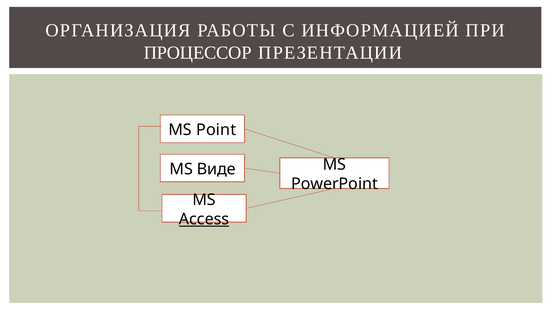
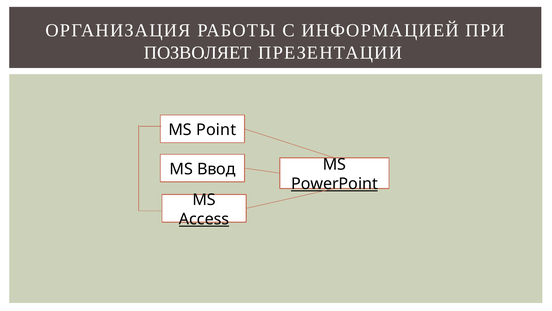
ПРОЦЕССОР: ПРОЦЕССОР -> ПОЗВОЛЯЕТ
Виде: Виде -> Ввод
PowerPoint underline: none -> present
